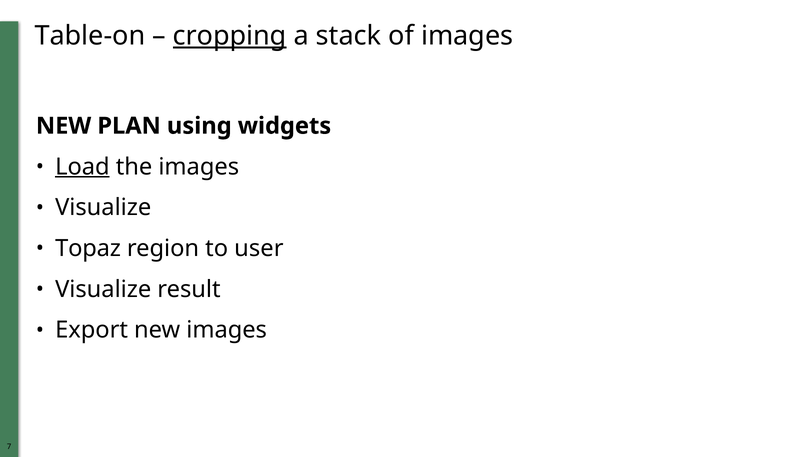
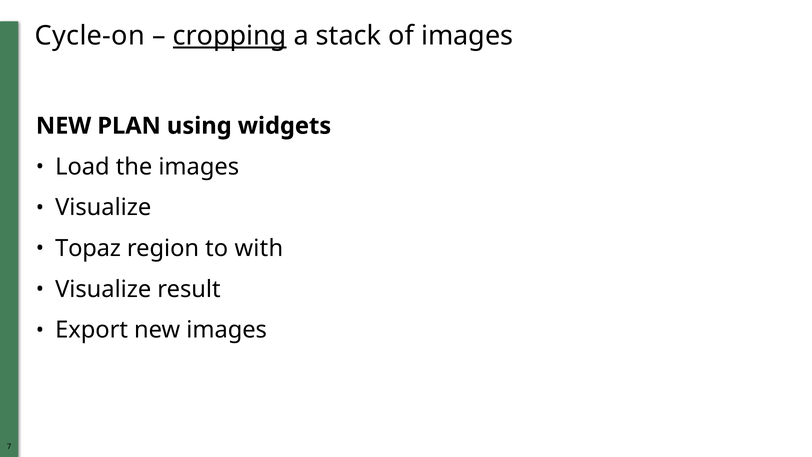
Table-on: Table-on -> Cycle-on
Load underline: present -> none
user: user -> with
